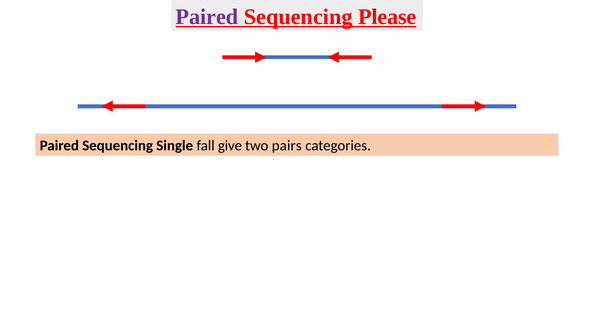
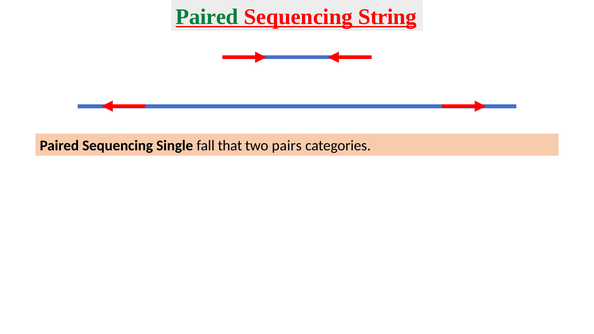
Paired at (207, 17) colour: purple -> green
Please: Please -> String
give: give -> that
